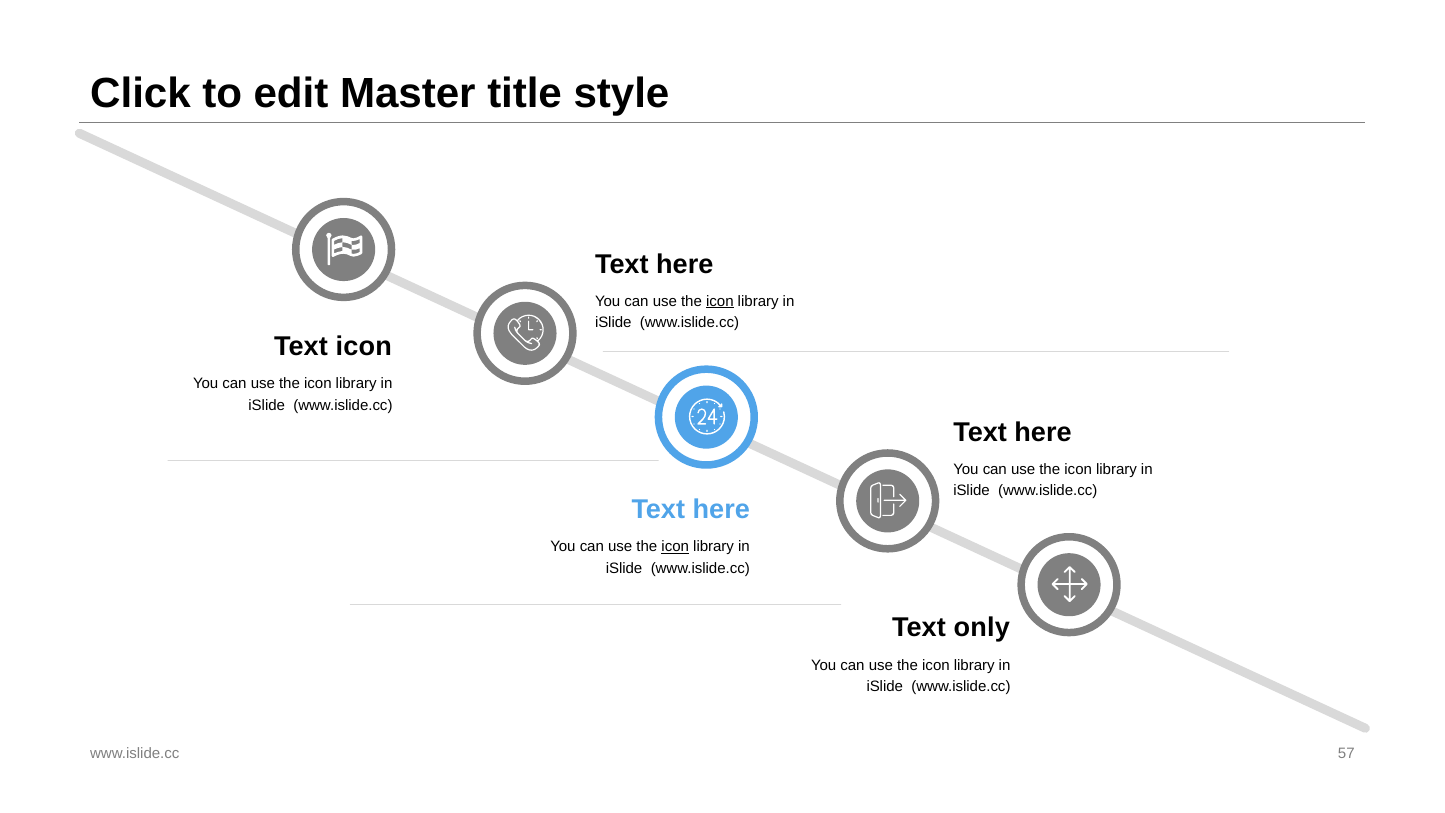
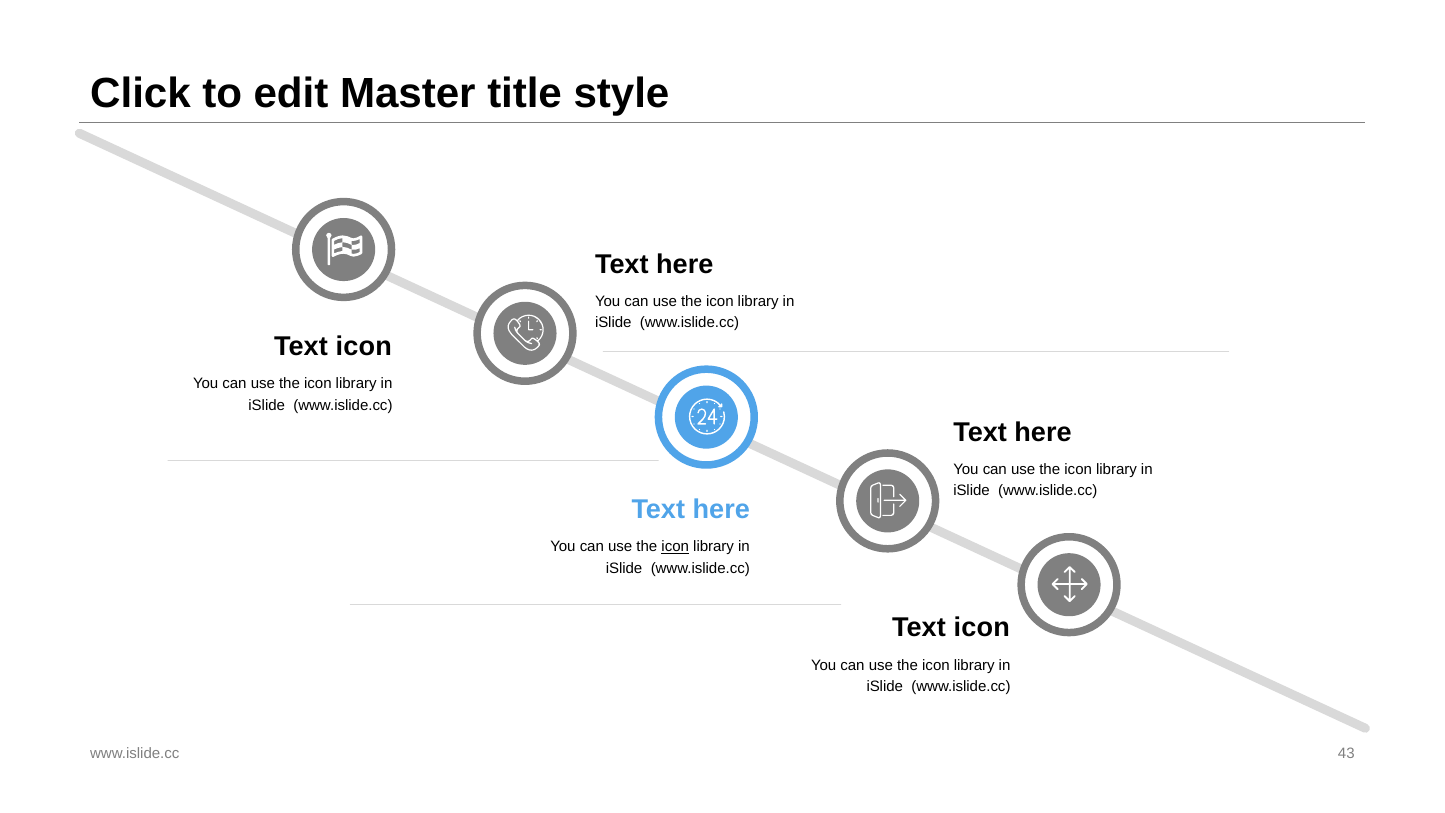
icon at (720, 301) underline: present -> none
only at (982, 628): only -> icon
57: 57 -> 43
